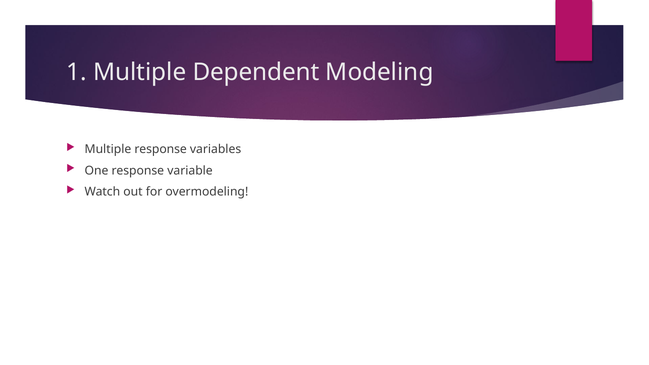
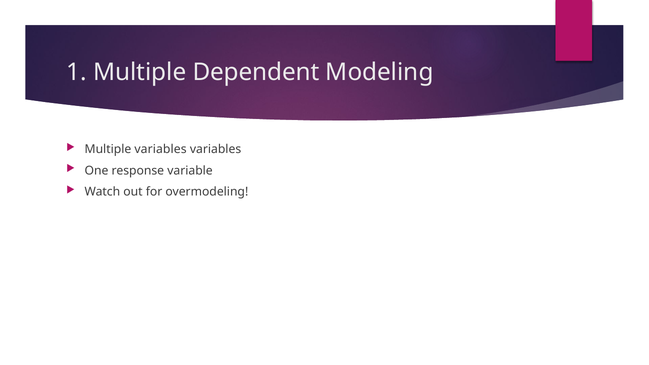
Multiple response: response -> variables
